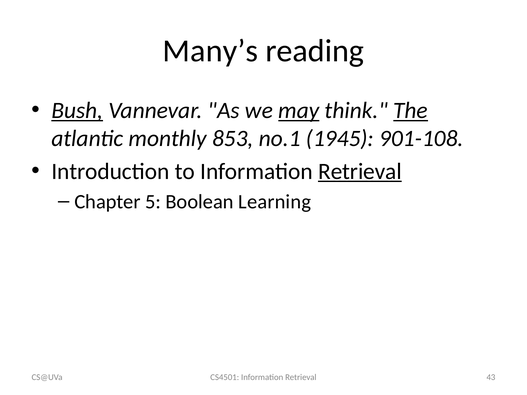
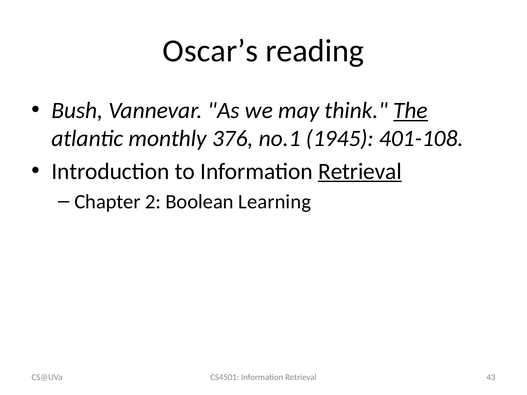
Many’s: Many’s -> Oscar’s
Bush underline: present -> none
may underline: present -> none
853: 853 -> 376
901-108: 901-108 -> 401-108
5: 5 -> 2
